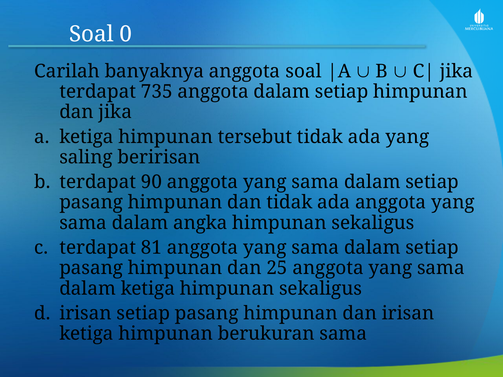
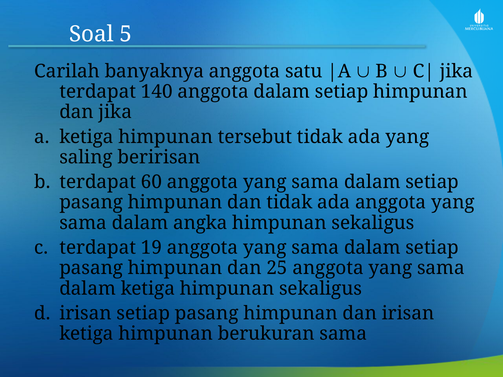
0: 0 -> 5
anggota soal: soal -> satu
735: 735 -> 140
90: 90 -> 60
81: 81 -> 19
